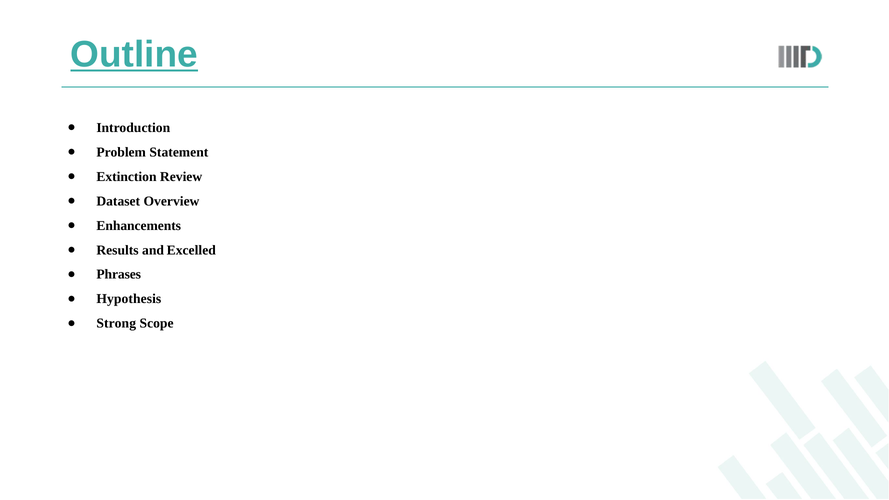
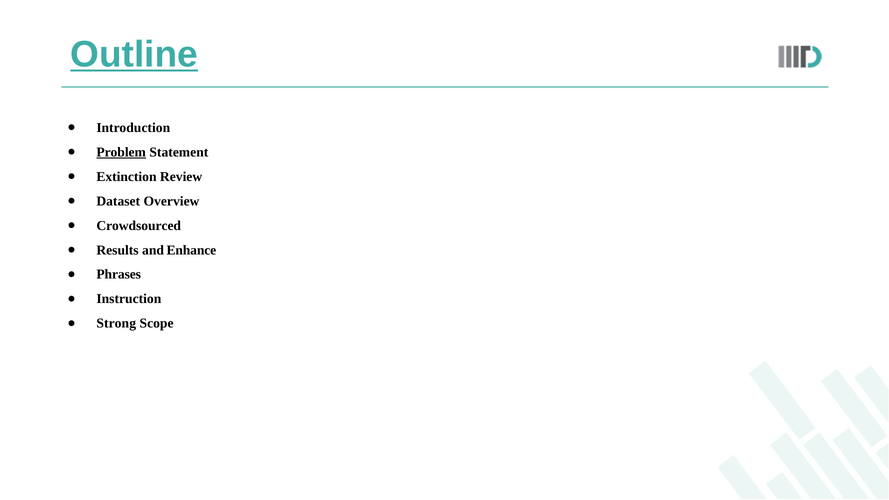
Problem underline: none -> present
Enhancements: Enhancements -> Crowdsourced
Excelled: Excelled -> Enhance
Hypothesis: Hypothesis -> Instruction
